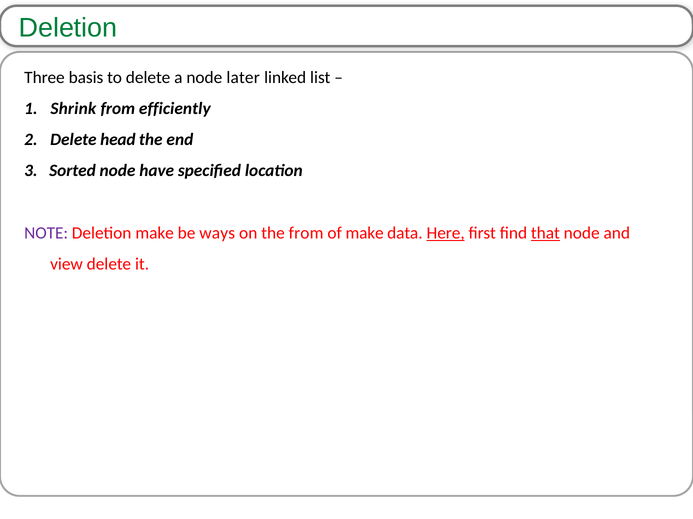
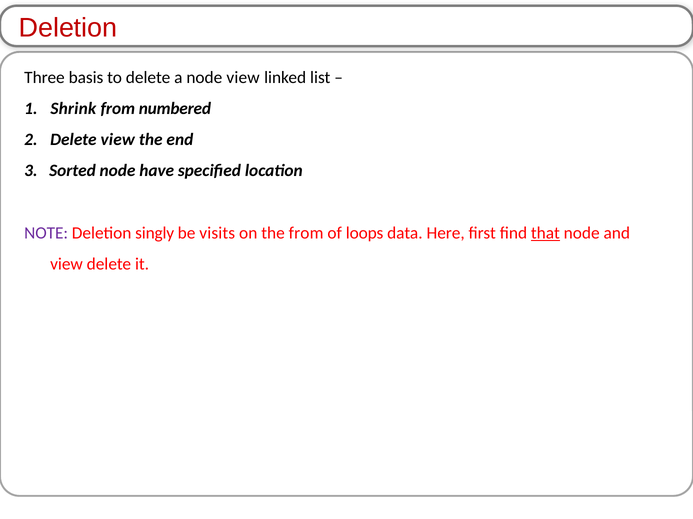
Deletion at (68, 28) colour: green -> red
node later: later -> view
efficiently: efficiently -> numbered
Delete head: head -> view
Deletion make: make -> singly
ways: ways -> visits
of make: make -> loops
Here underline: present -> none
